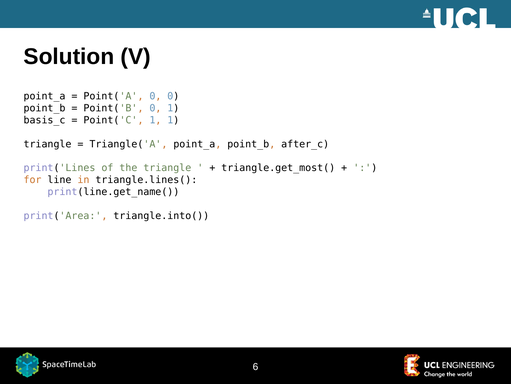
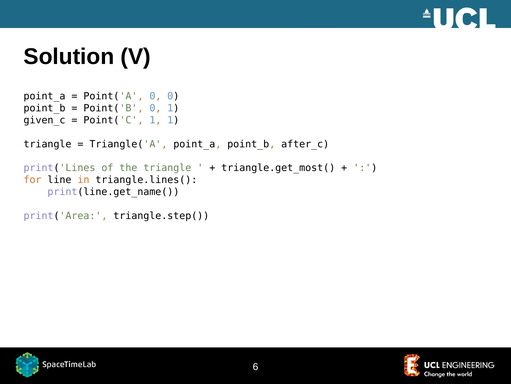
basis_c: basis_c -> given_c
triangle.into(: triangle.into( -> triangle.step(
